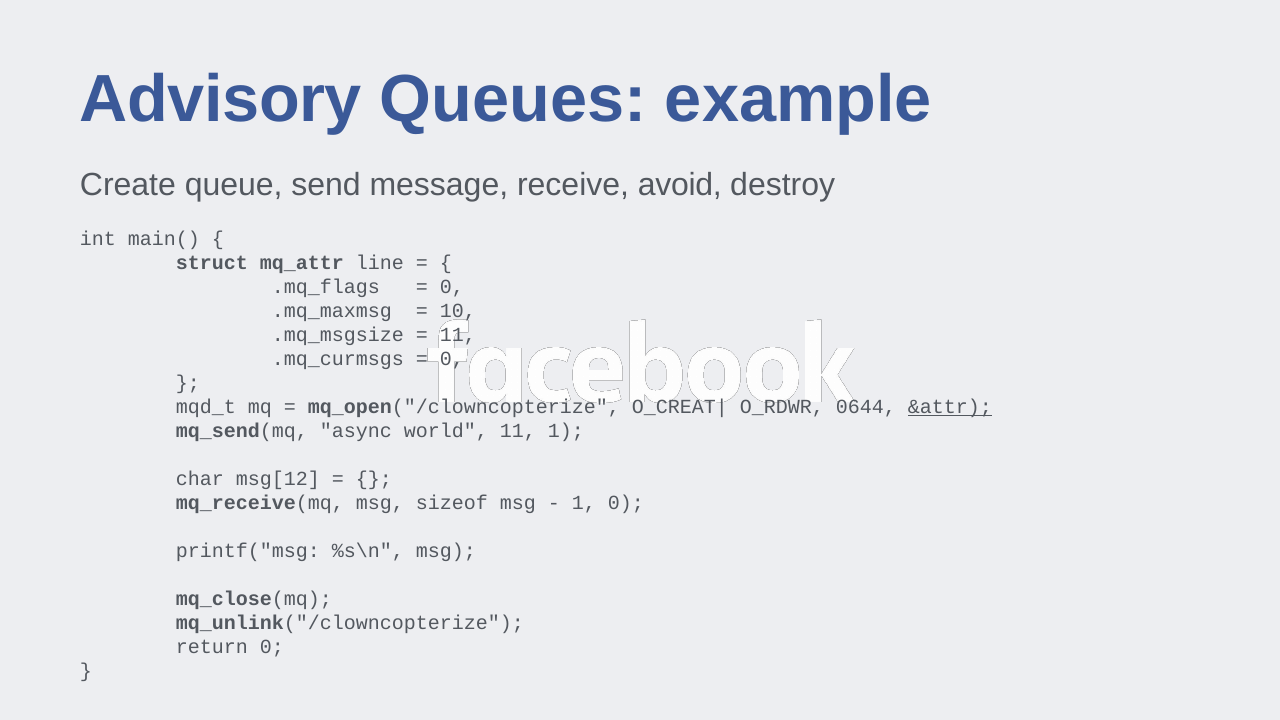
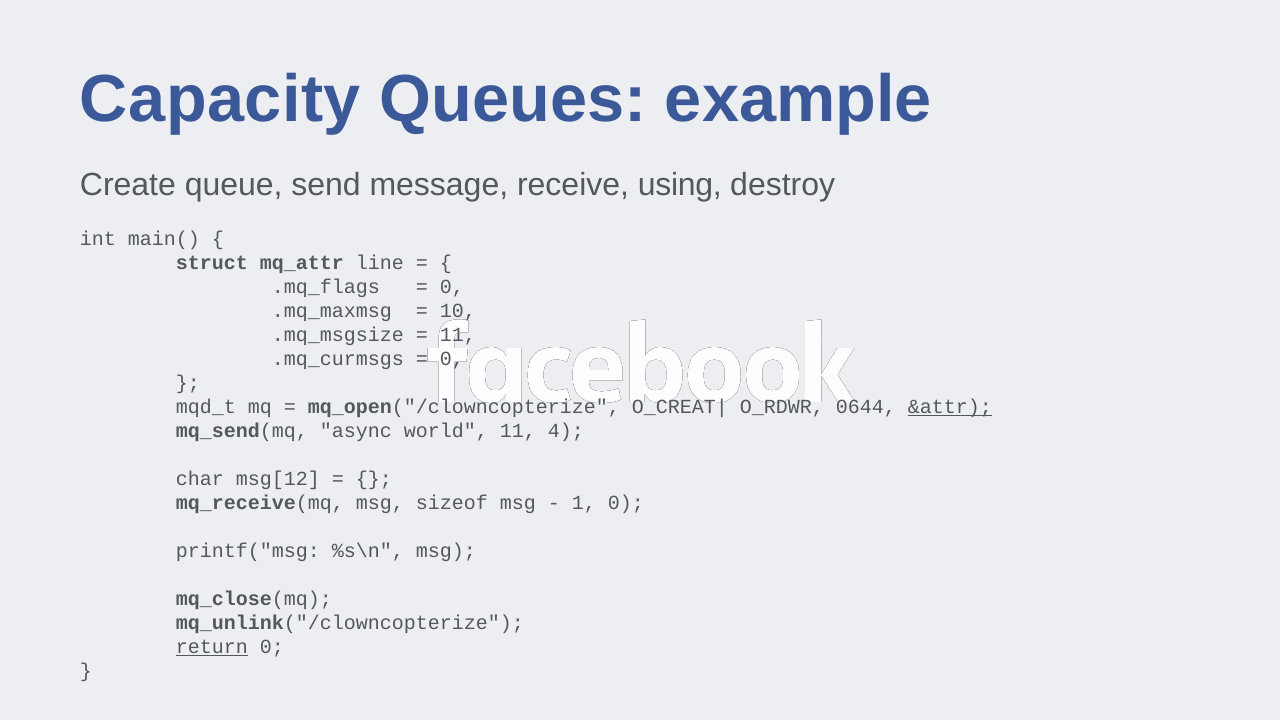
Advisory: Advisory -> Capacity
avoid: avoid -> using
11 1: 1 -> 4
return underline: none -> present
